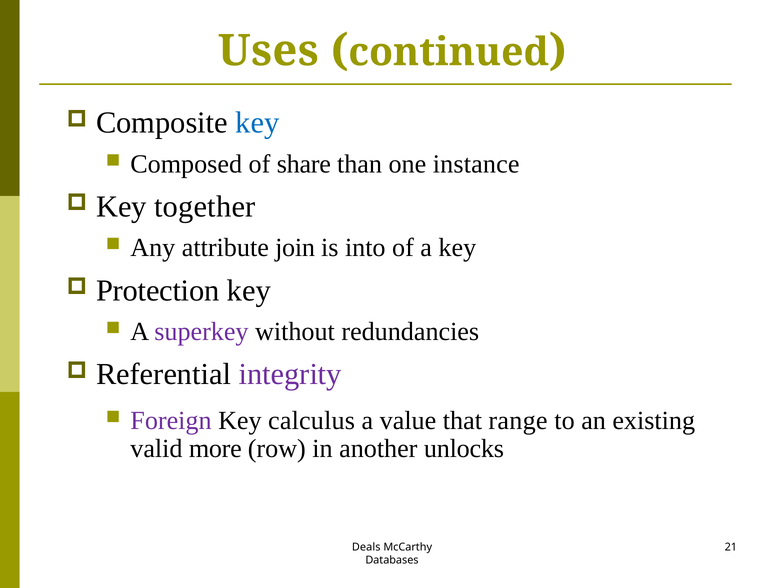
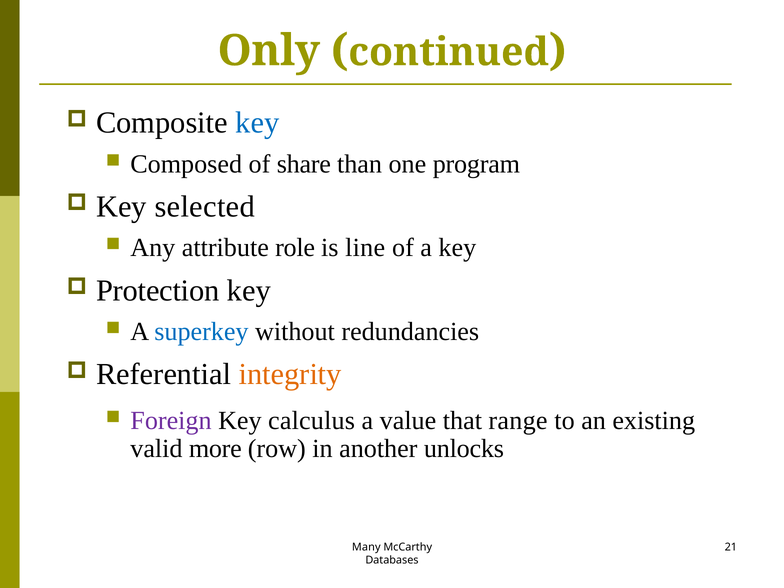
Uses: Uses -> Only
instance: instance -> program
together: together -> selected
join: join -> role
into: into -> line
superkey colour: purple -> blue
integrity colour: purple -> orange
Deals: Deals -> Many
